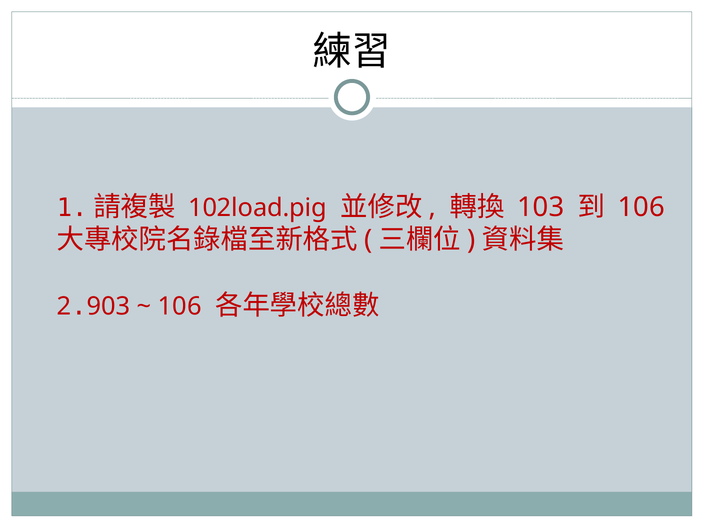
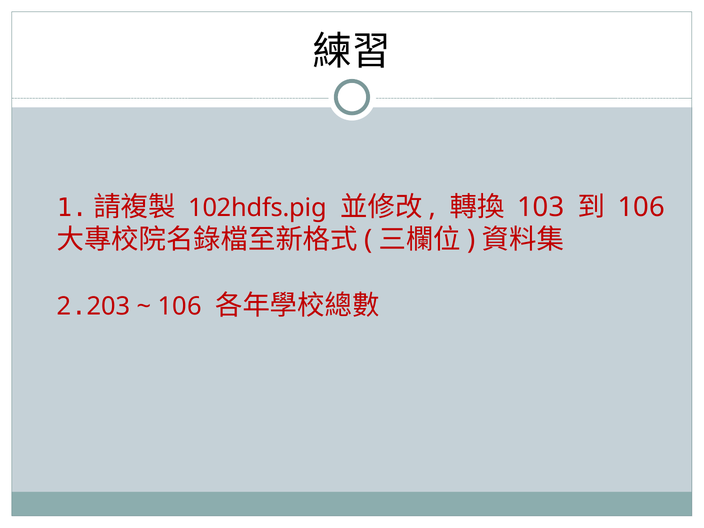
102load.pig: 102load.pig -> 102hdfs.pig
903: 903 -> 203
